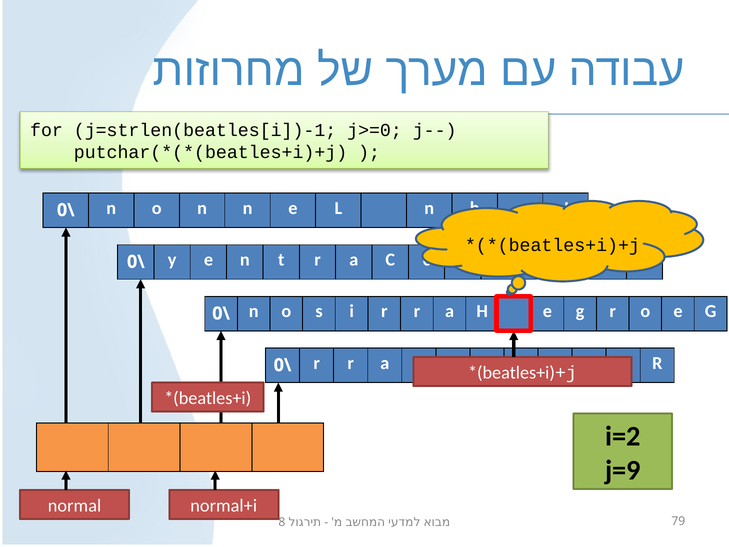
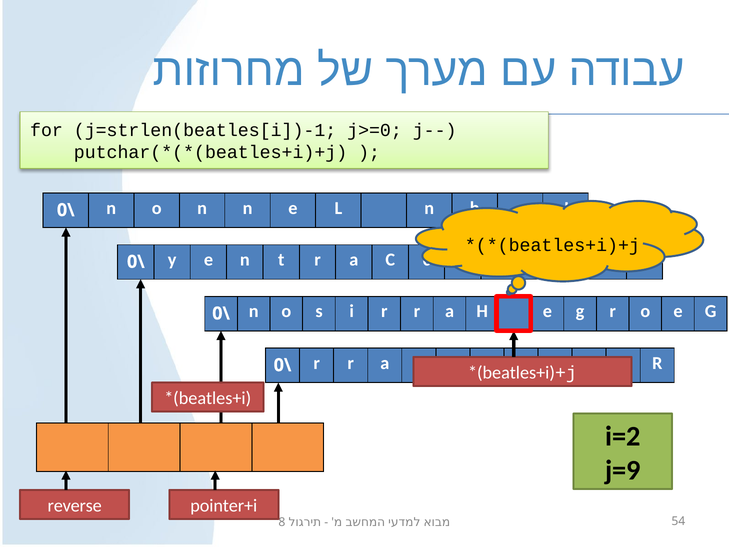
normal: normal -> reverse
normal+i: normal+i -> pointer+i
79: 79 -> 54
